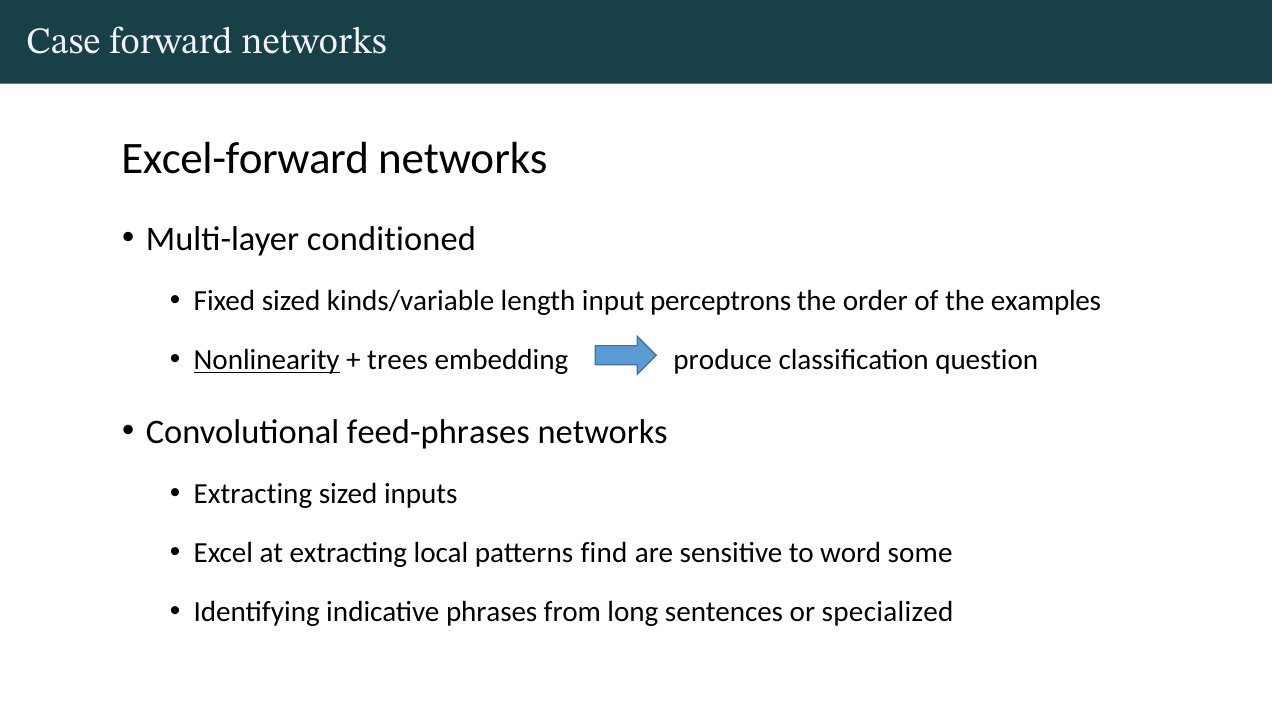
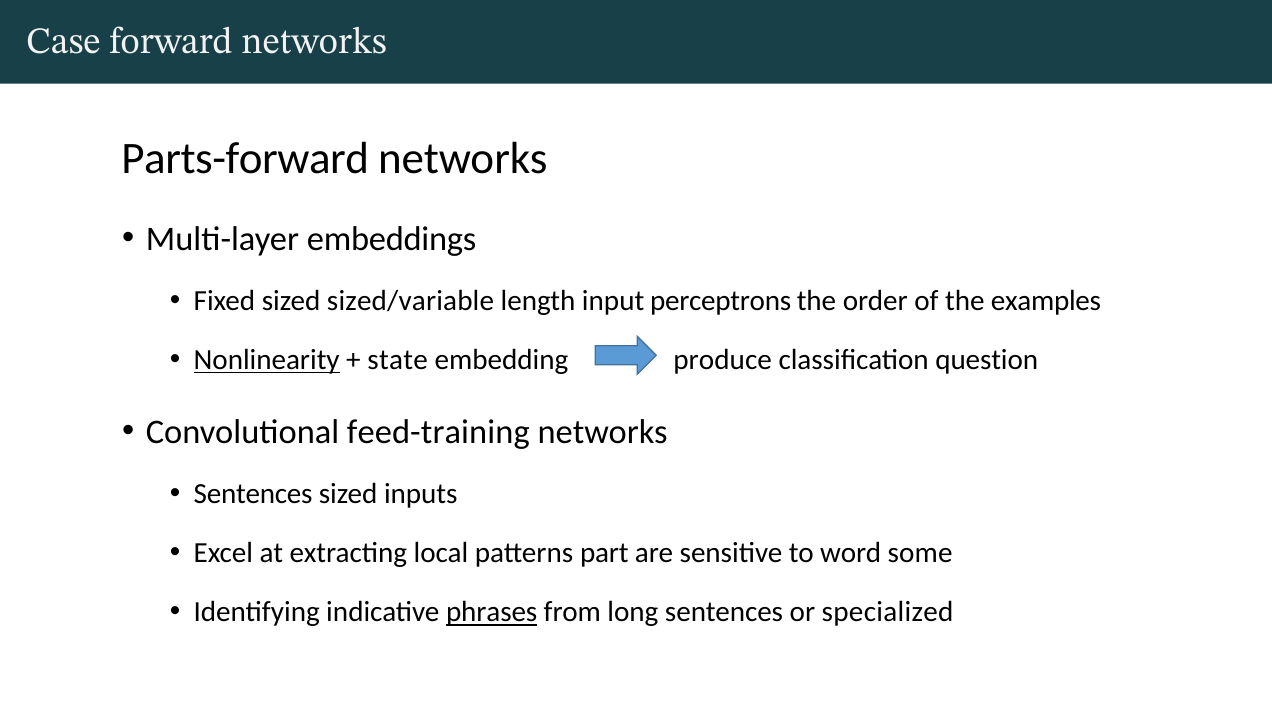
Excel-forward: Excel-forward -> Parts-forward
conditioned: conditioned -> embeddings
kinds/variable: kinds/variable -> sized/variable
trees: trees -> state
feed-phrases: feed-phrases -> feed-training
Extracting at (253, 495): Extracting -> Sentences
find: find -> part
phrases underline: none -> present
